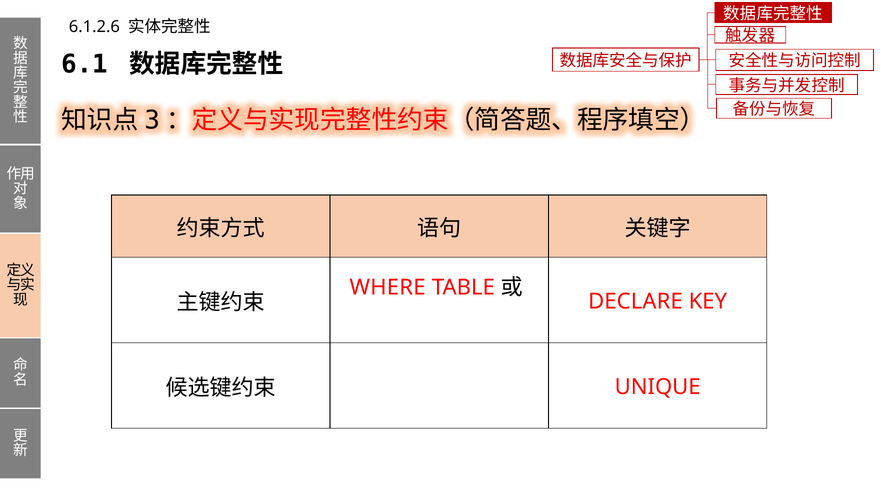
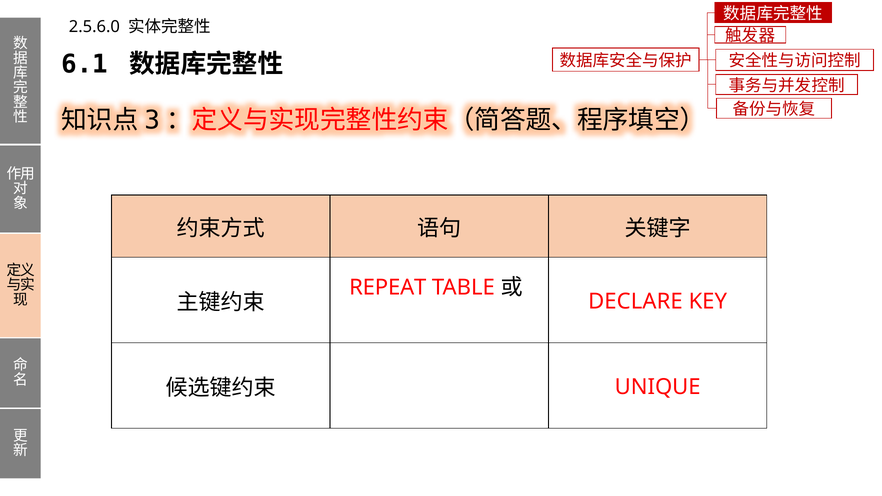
6.1.2.6: 6.1.2.6 -> 2.5.6.0
WHERE: WHERE -> REPEAT
